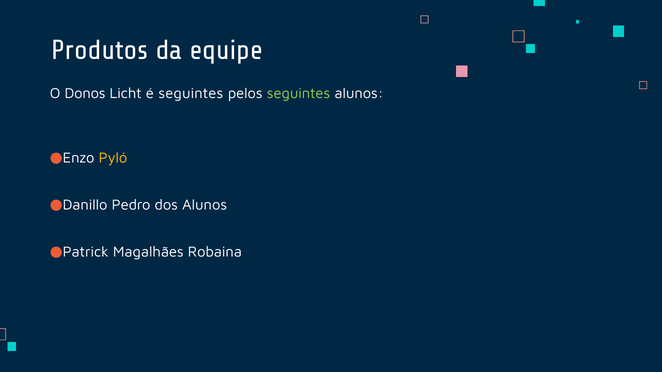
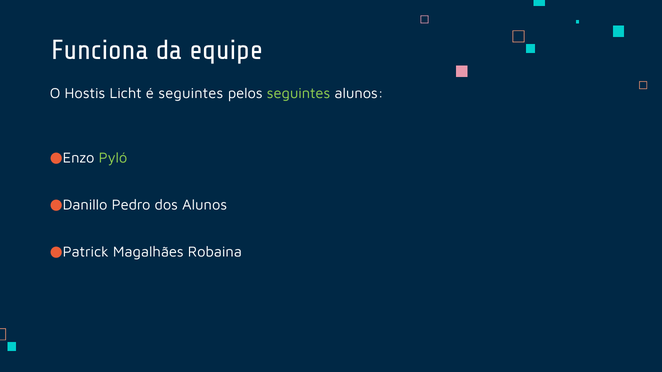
Produtos: Produtos -> Funciona
Donos: Donos -> Hostis
Pyló colour: yellow -> light green
